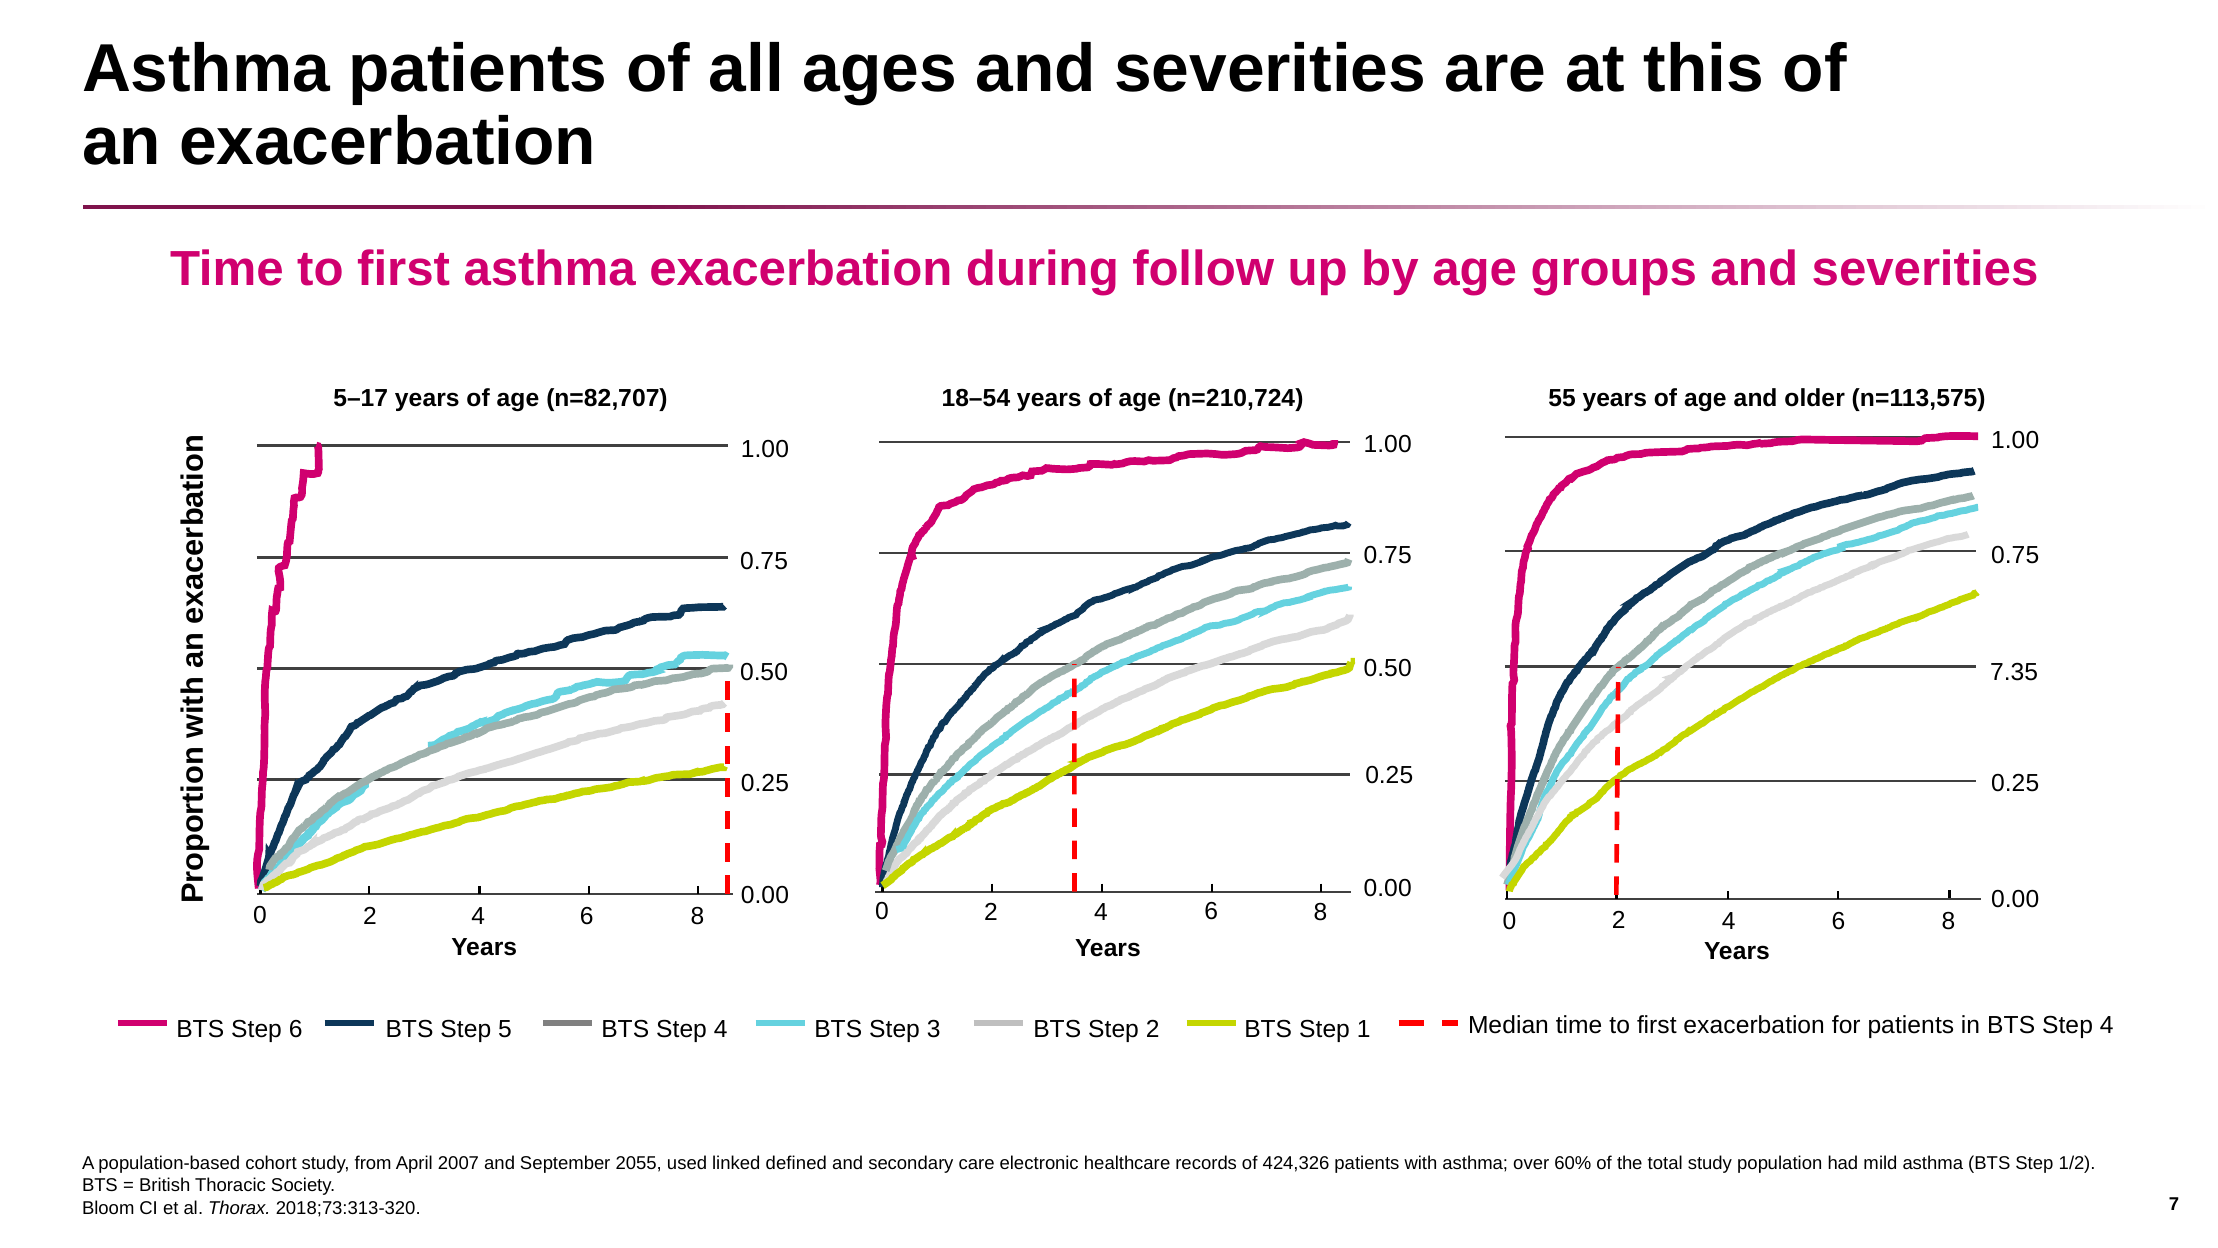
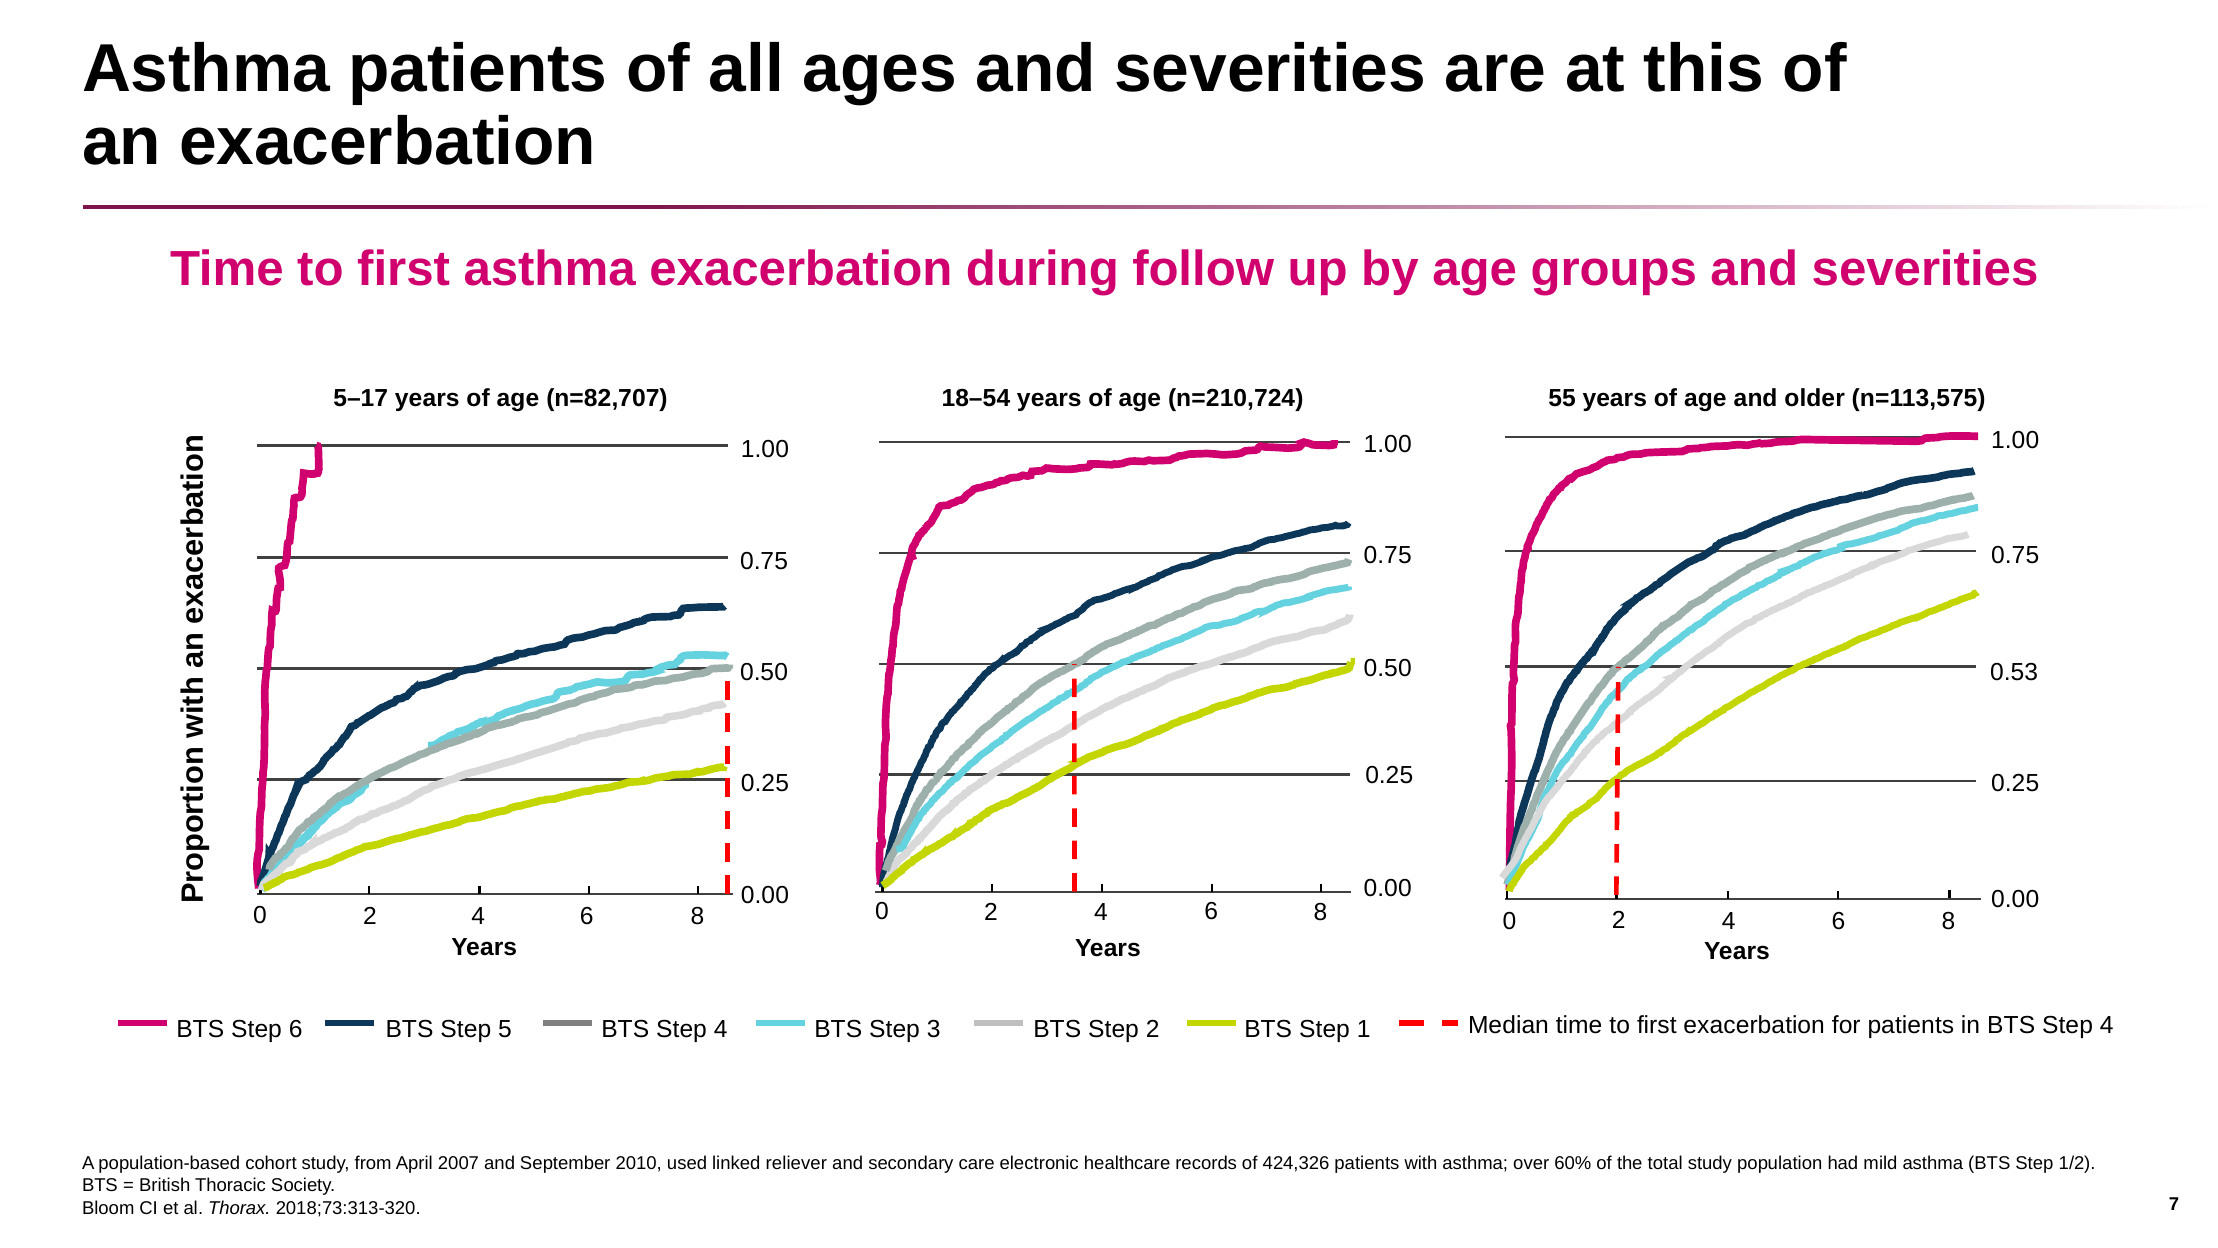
7.35: 7.35 -> 0.53
2055: 2055 -> 2010
defined: defined -> reliever
